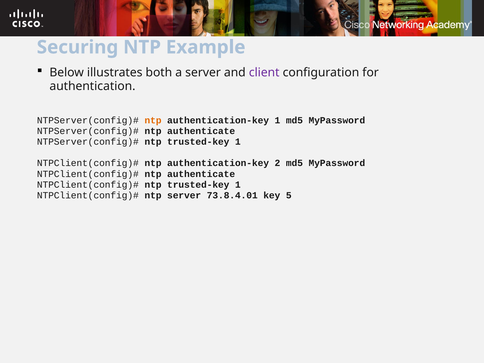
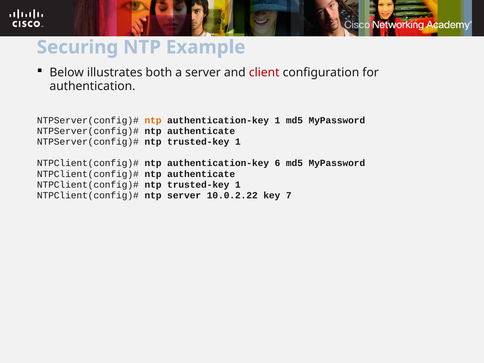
client colour: purple -> red
2: 2 -> 6
73.8.4.01: 73.8.4.01 -> 10.0.2.22
5: 5 -> 7
